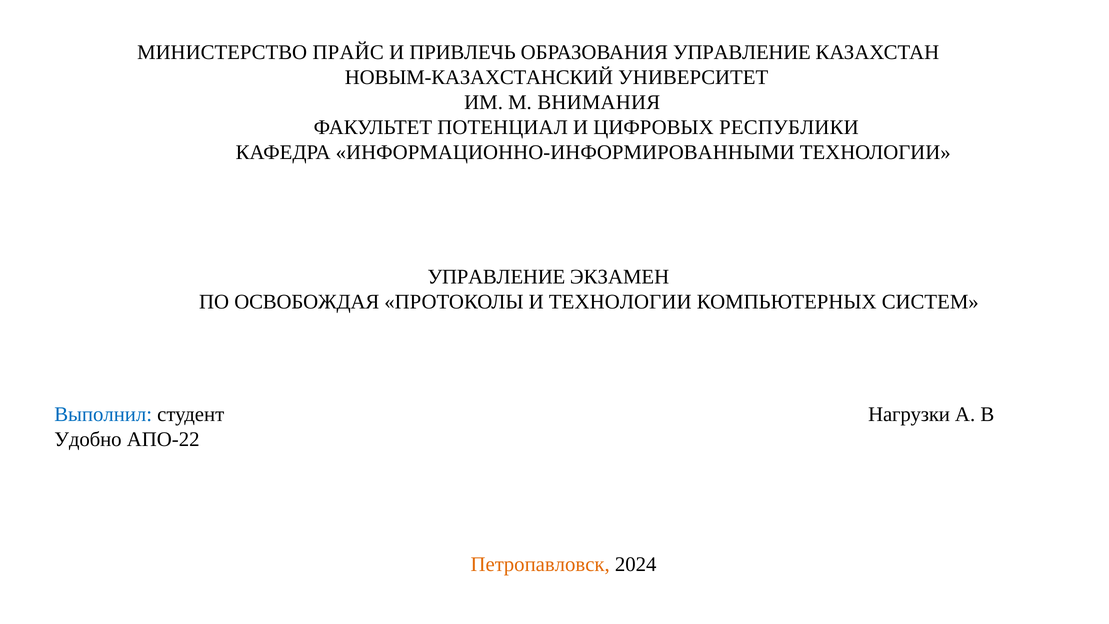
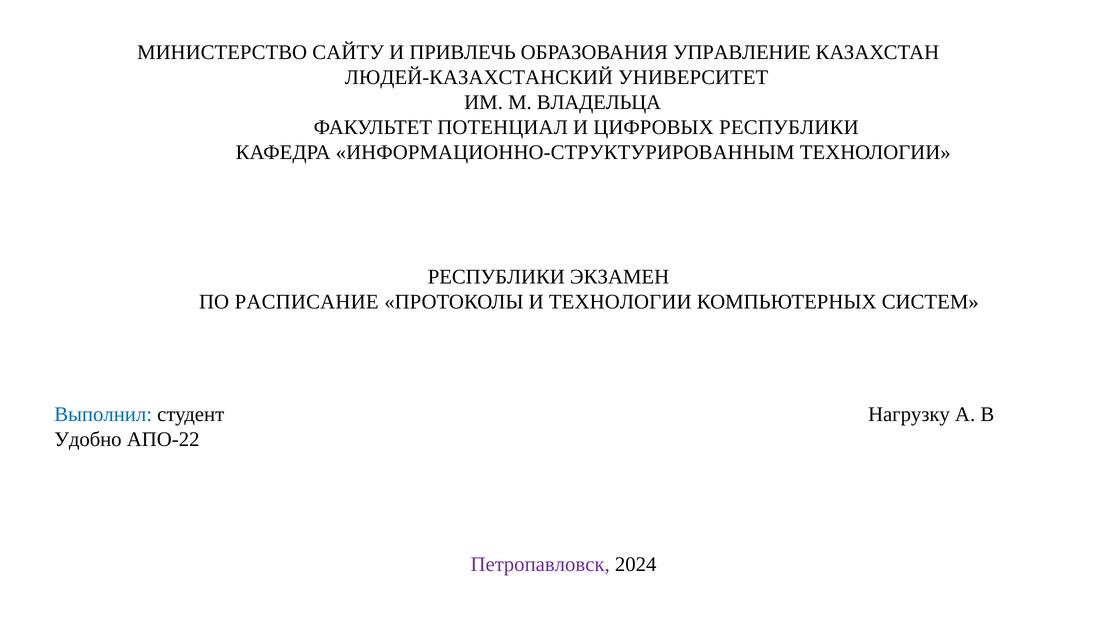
ПРАЙС: ПРАЙС -> САЙТУ
НОВЫМ-КАЗАХСТАНСКИЙ: НОВЫМ-КАЗАХСТАНСКИЙ -> ЛЮДЕЙ-КАЗАХСТАНСКИЙ
ВНИМАНИЯ: ВНИМАНИЯ -> ВЛАДЕЛЬЦА
ИНФОРМАЦИОННО-ИНФОРМИРОВАННЫМИ: ИНФОРМАЦИОННО-ИНФОРМИРОВАННЫМИ -> ИНФОРМАЦИОННО-СТРУКТУРИРОВАННЫМ
УПРАВЛЕНИЕ at (496, 277): УПРАВЛЕНИЕ -> РЕСПУБЛИКИ
ОСВОБОЖДАЯ: ОСВОБОЖДАЯ -> РАСПИСАНИЕ
Нагрузки: Нагрузки -> Нагрузку
Петропавловск colour: orange -> purple
